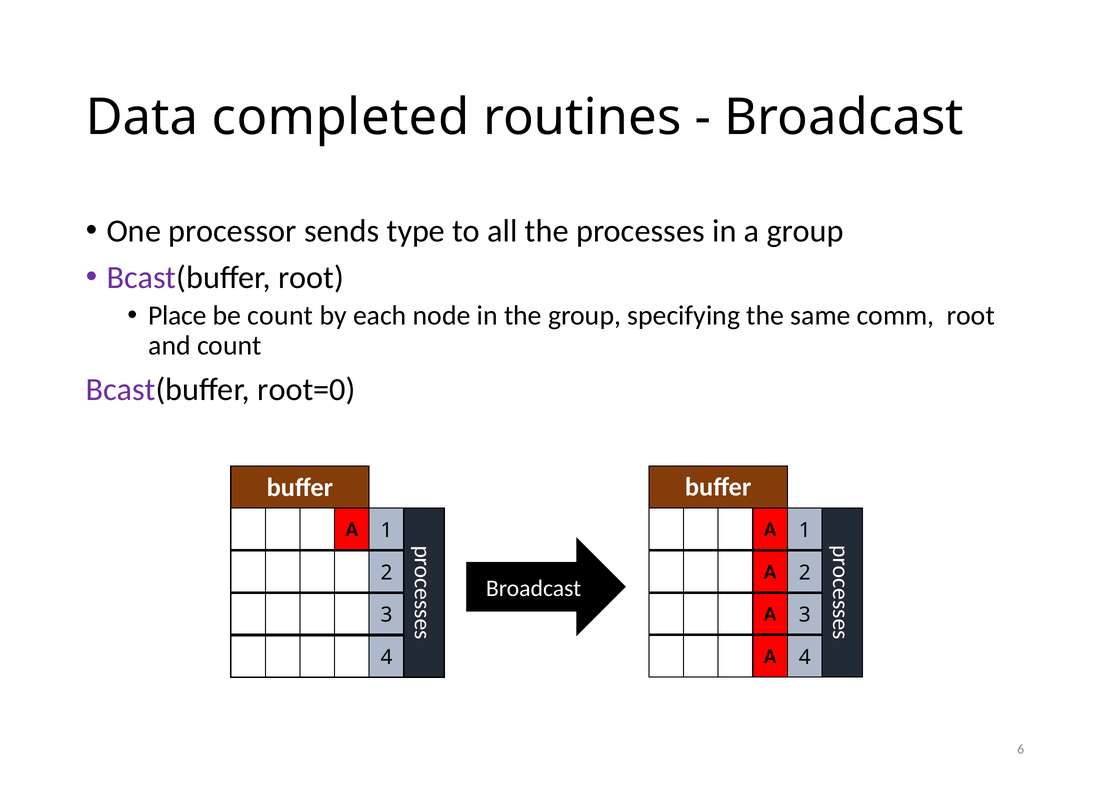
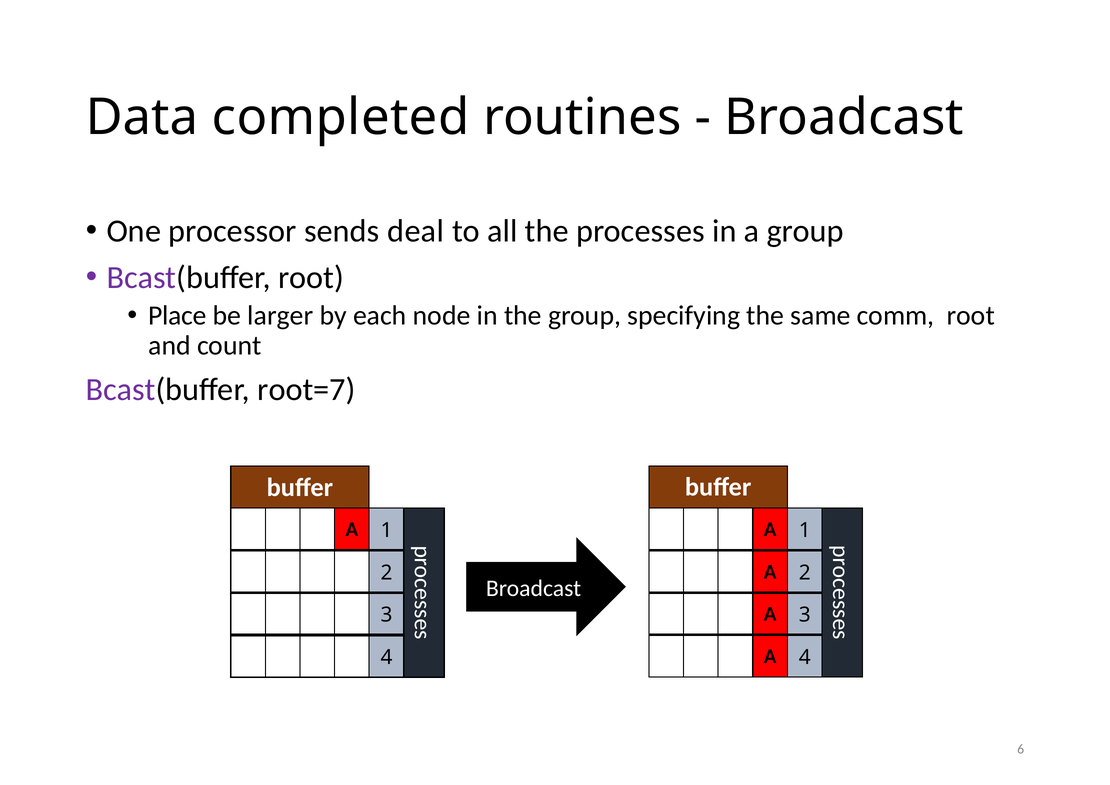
type: type -> deal
be count: count -> larger
root=0: root=0 -> root=7
